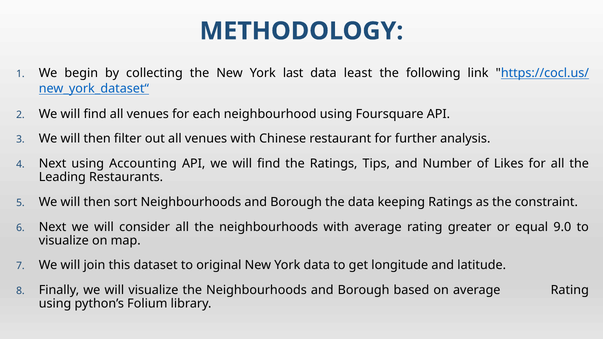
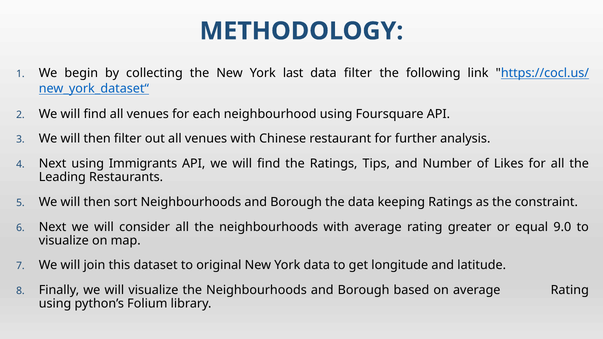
data least: least -> filter
Accounting: Accounting -> Immigrants
